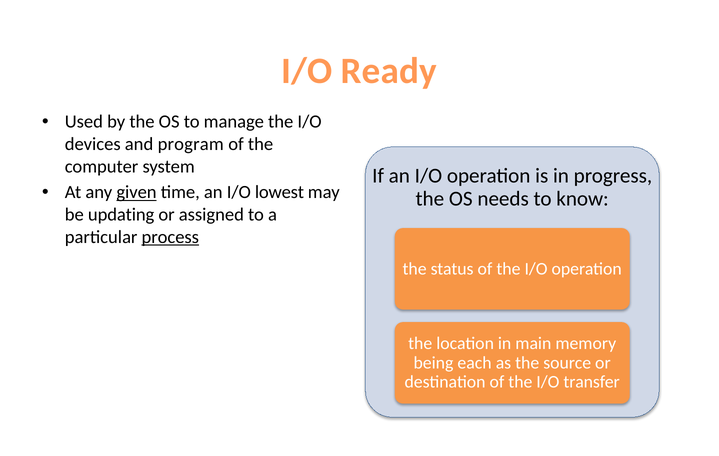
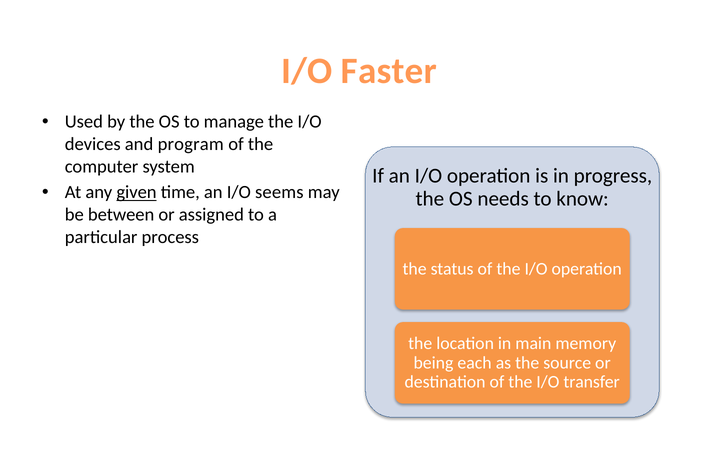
Ready: Ready -> Faster
lowest: lowest -> seems
updating: updating -> between
process underline: present -> none
